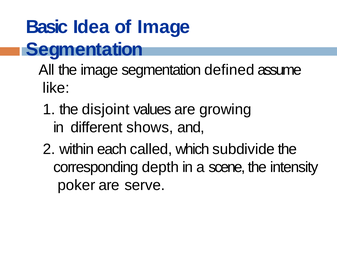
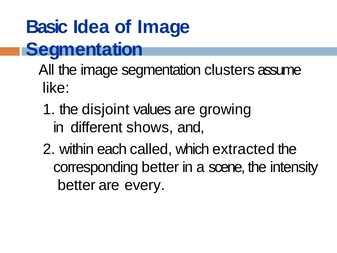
defined: defined -> clusters
subdivide: subdivide -> extracted
corresponding depth: depth -> better
poker at (76, 185): poker -> better
serve: serve -> every
